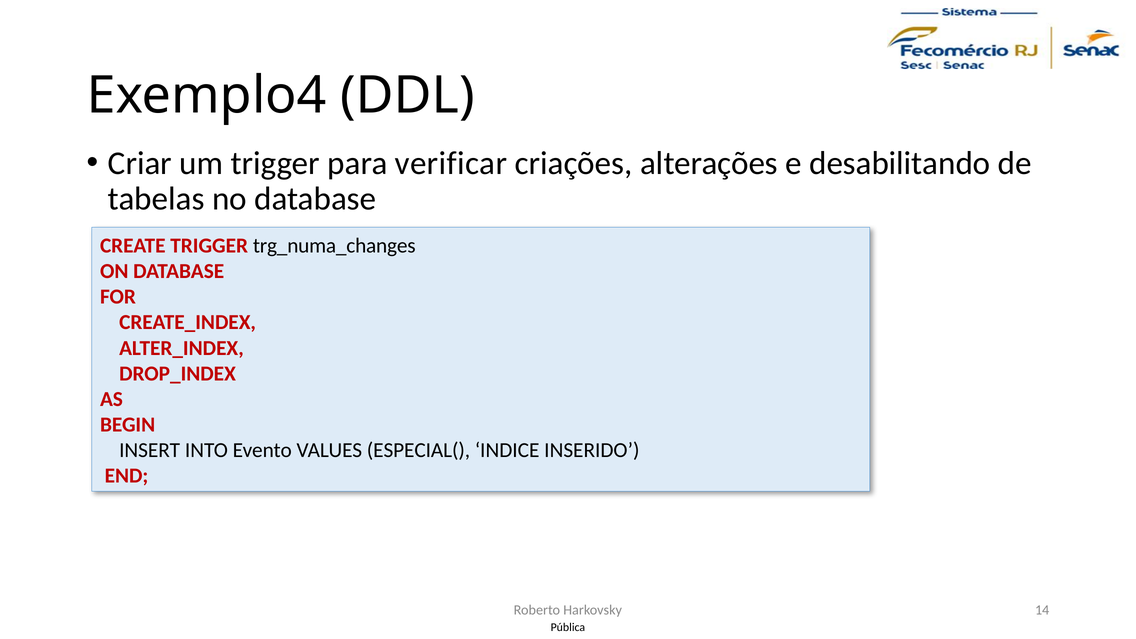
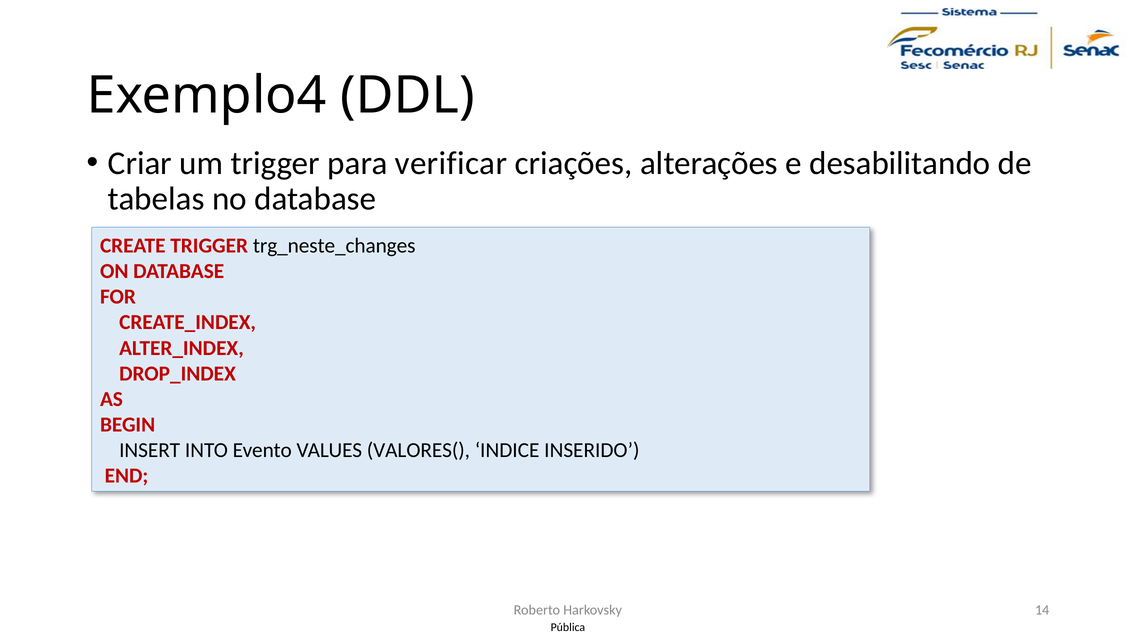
trg_numa_changes: trg_numa_changes -> trg_neste_changes
ESPECIAL(: ESPECIAL( -> VALORES(
